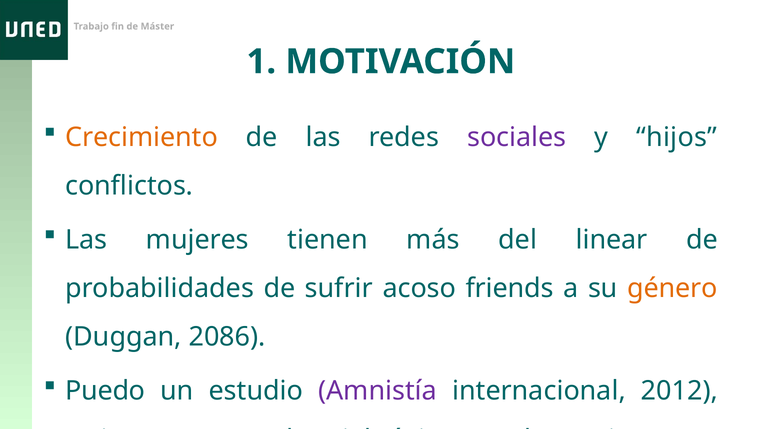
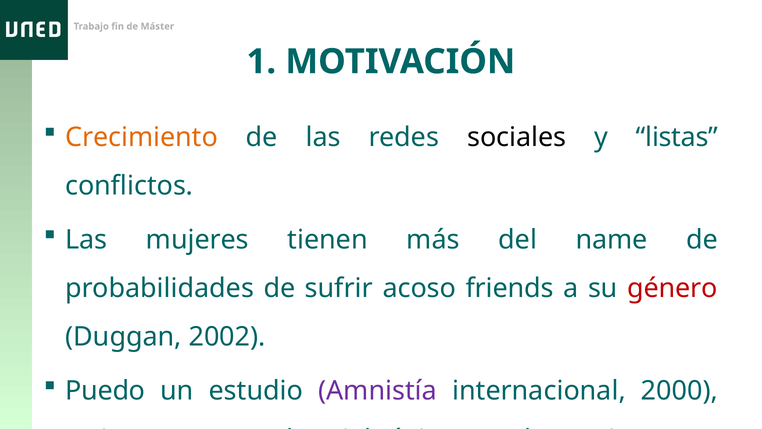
sociales colour: purple -> black
hijos: hijos -> listas
linear: linear -> name
género colour: orange -> red
2086: 2086 -> 2002
2012: 2012 -> 2000
